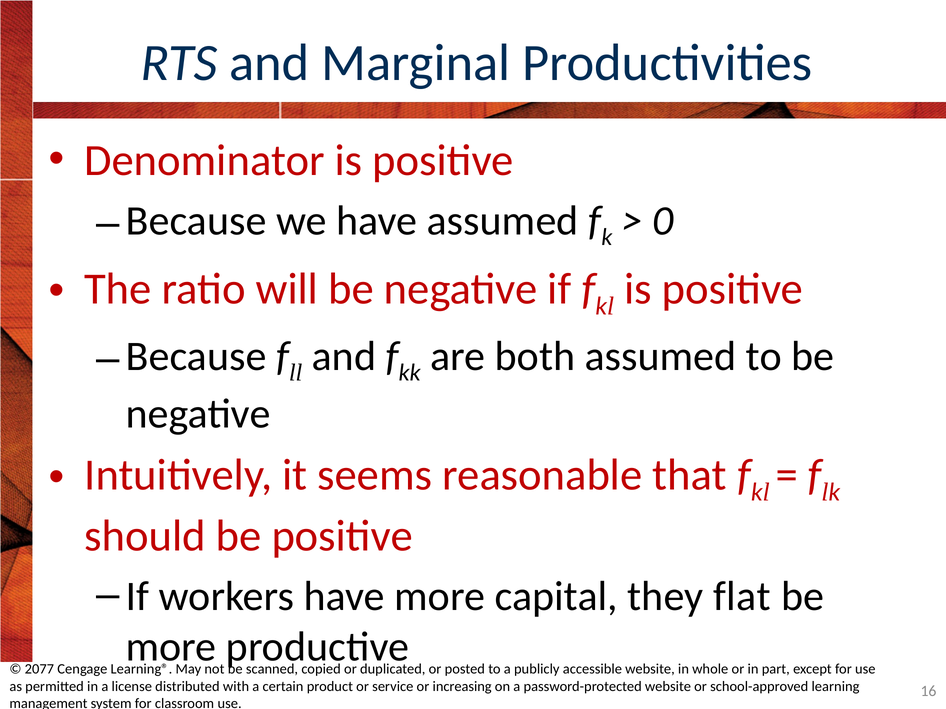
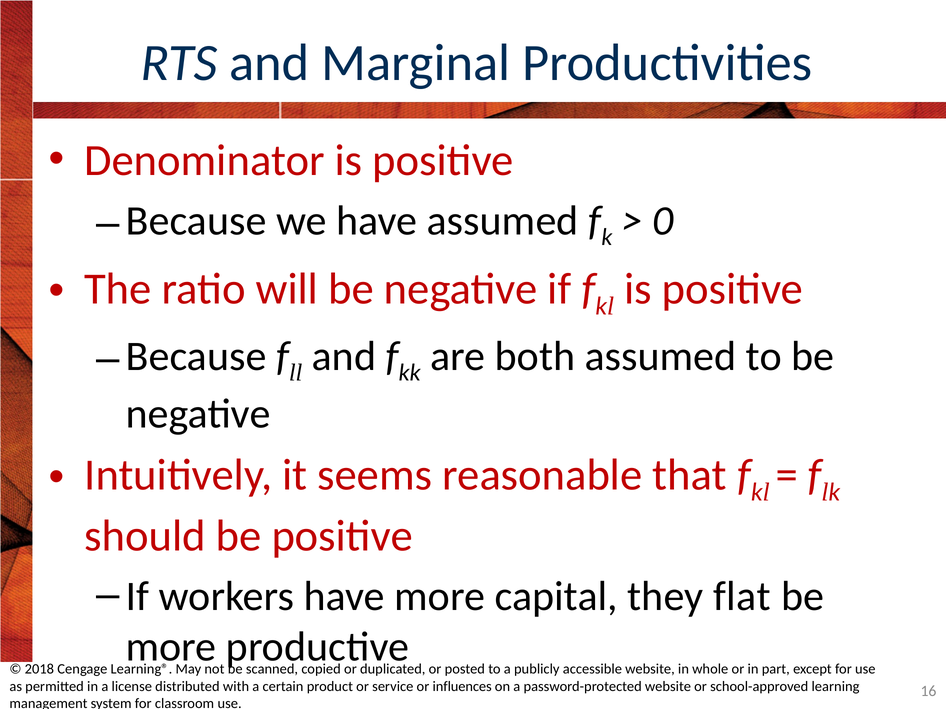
2077: 2077 -> 2018
increasing: increasing -> influences
